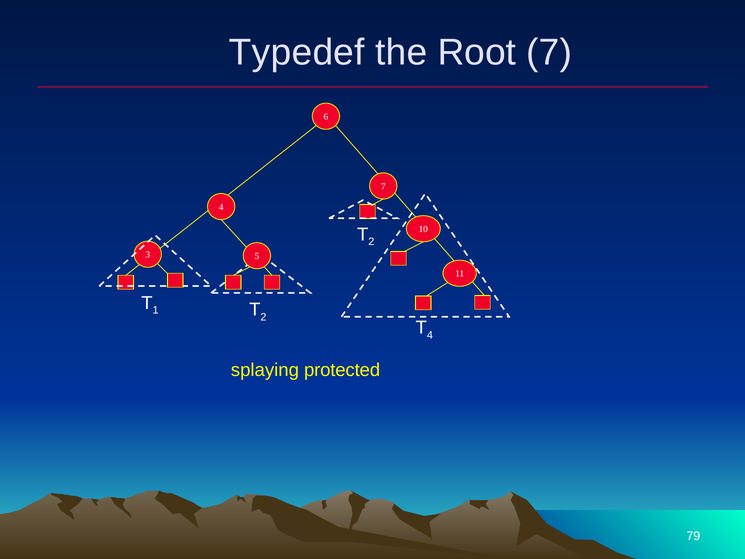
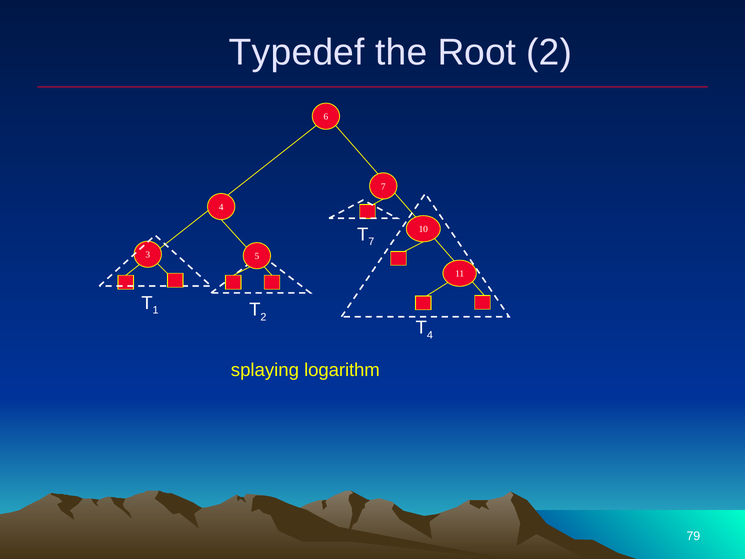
Root 7: 7 -> 2
2 at (371, 242): 2 -> 7
protected: protected -> logarithm
